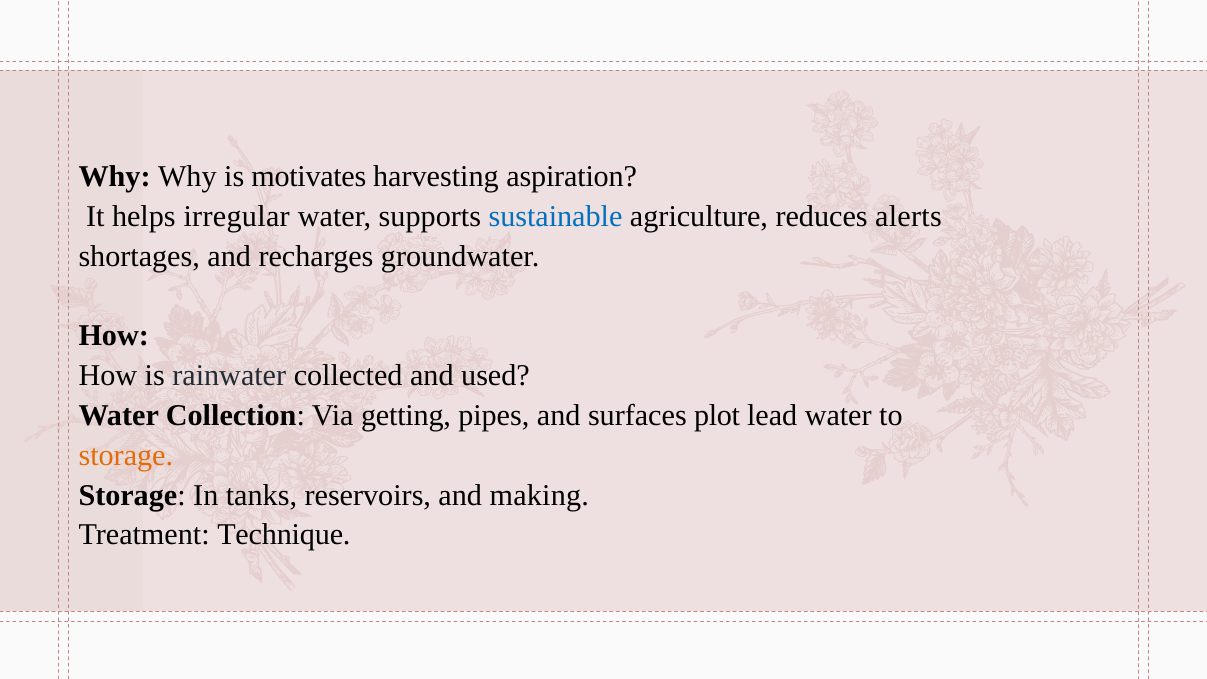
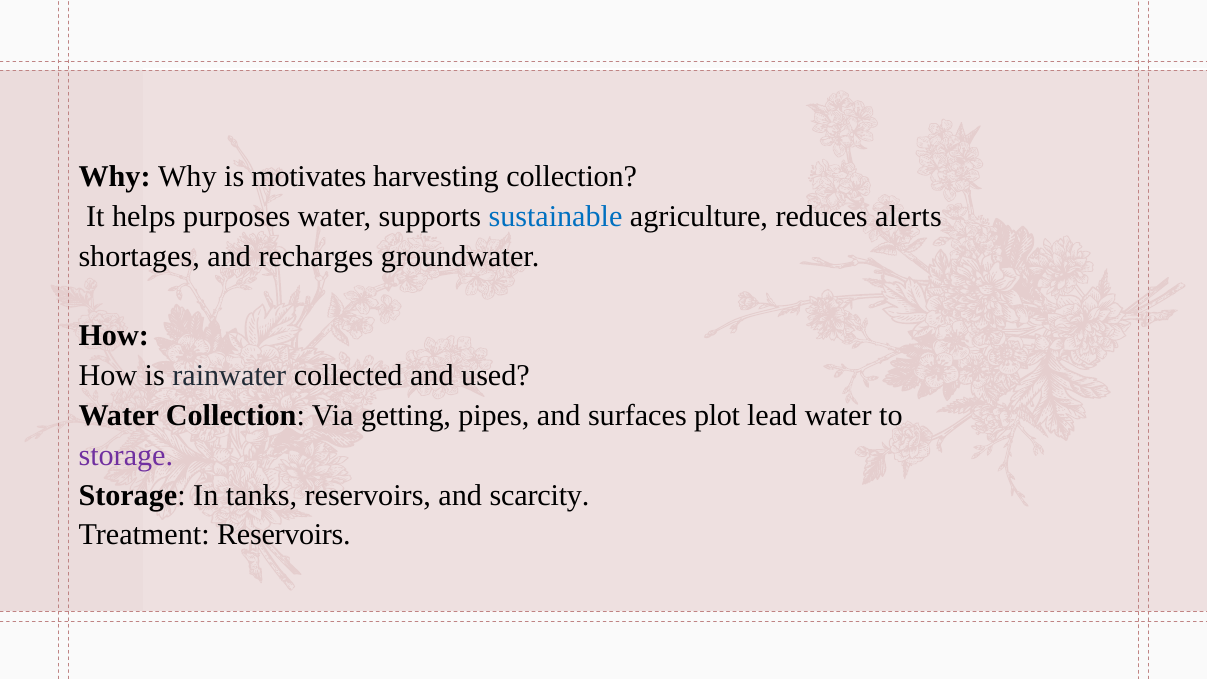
harvesting aspiration: aspiration -> collection
irregular: irregular -> purposes
storage at (126, 455) colour: orange -> purple
making: making -> scarcity
Treatment Technique: Technique -> Reservoirs
